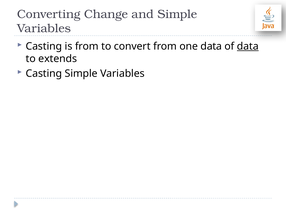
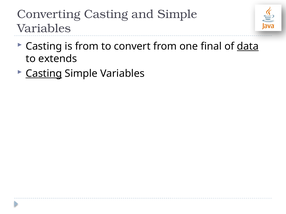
Converting Change: Change -> Casting
one data: data -> final
Casting at (44, 74) underline: none -> present
